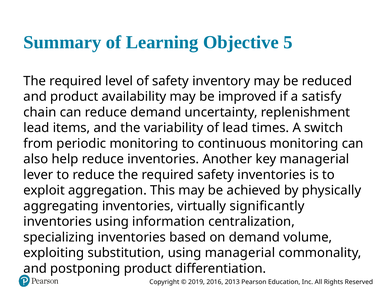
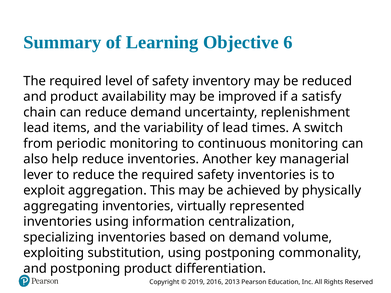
5: 5 -> 6
significantly: significantly -> represented
using managerial: managerial -> postponing
